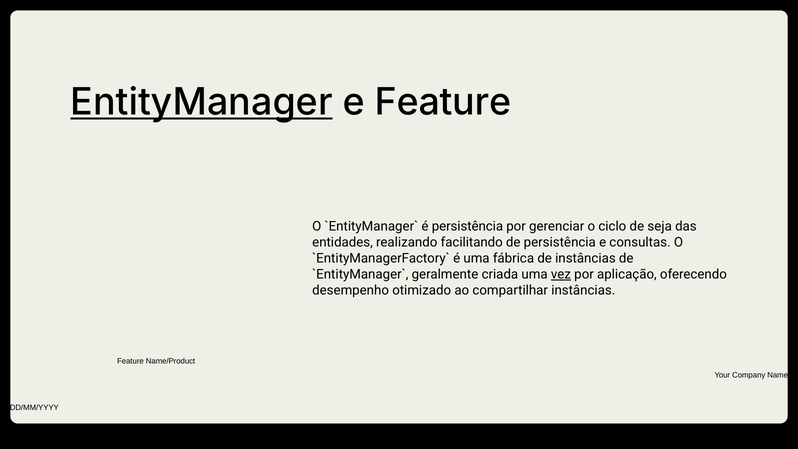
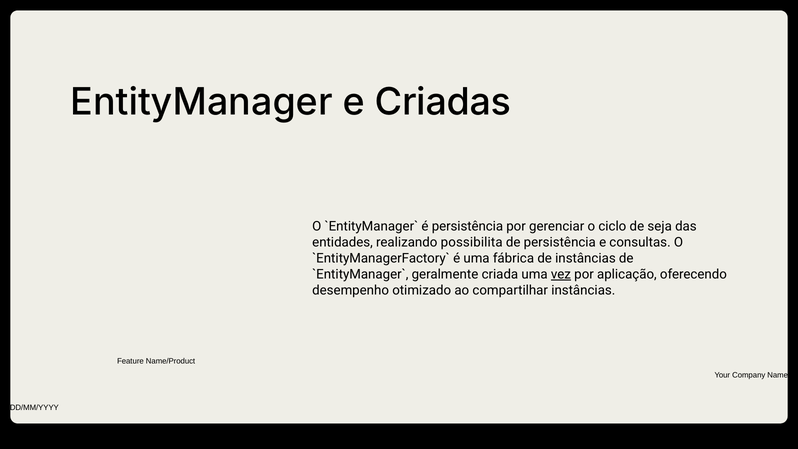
EntityManager underline: present -> none
e Feature: Feature -> Criadas
facilitando: facilitando -> possibilita
